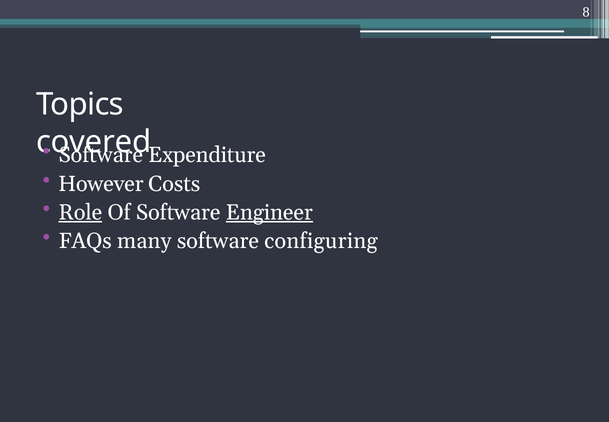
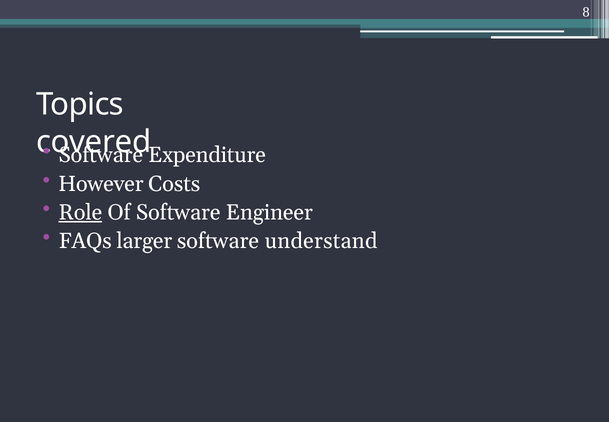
Engineer underline: present -> none
many: many -> larger
configuring: configuring -> understand
